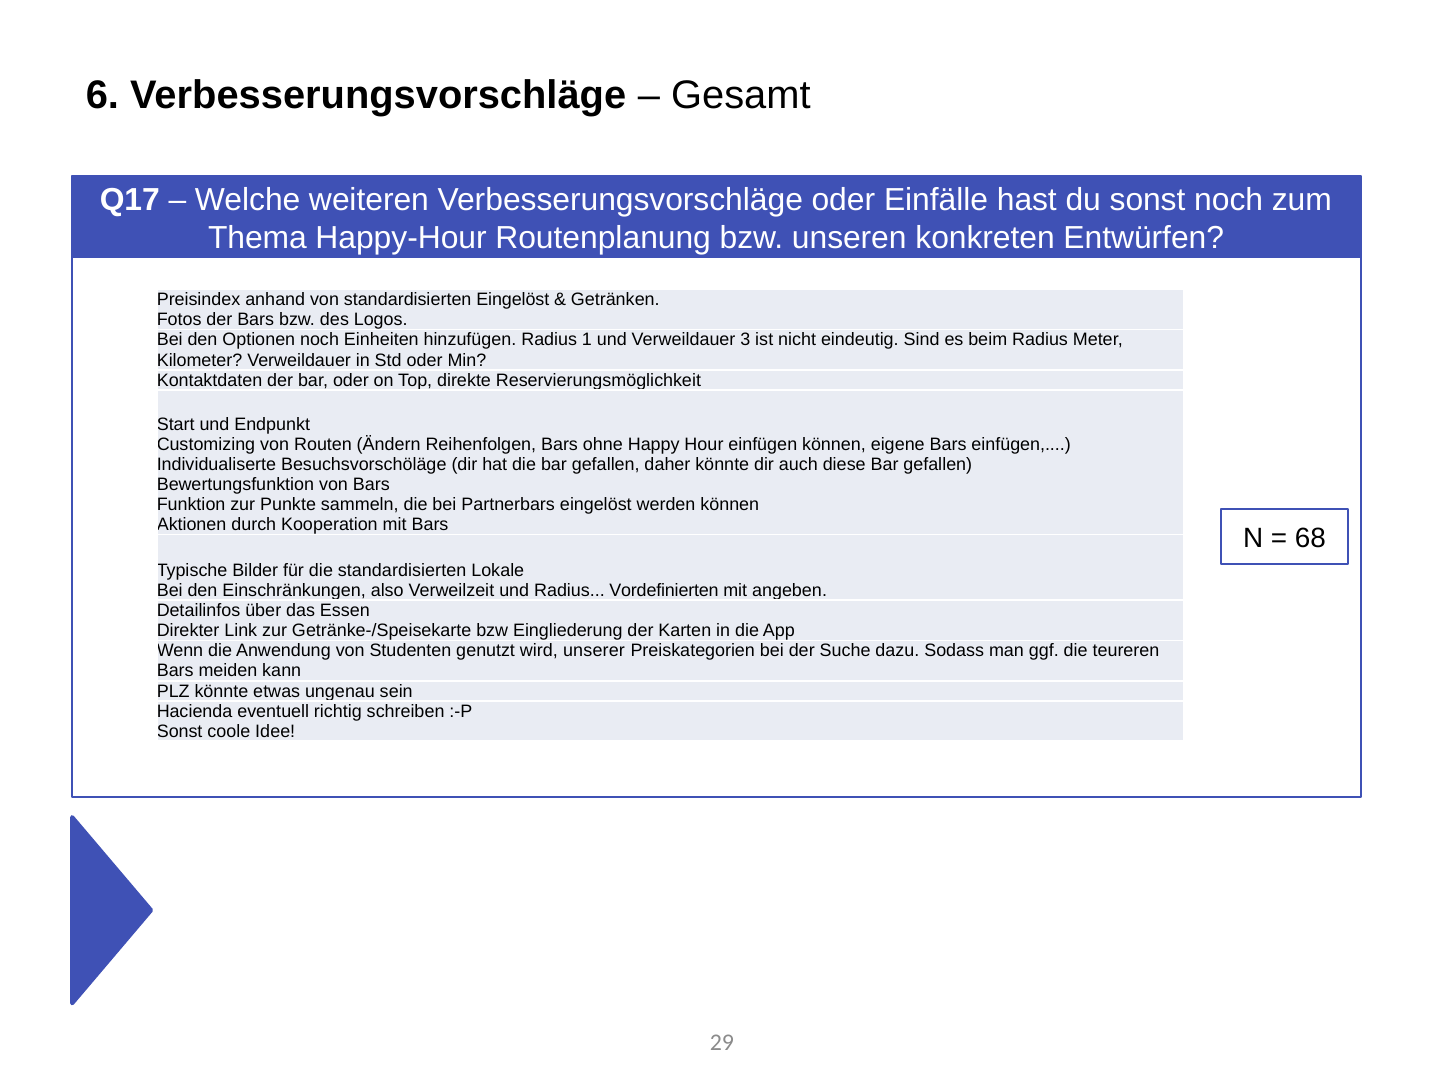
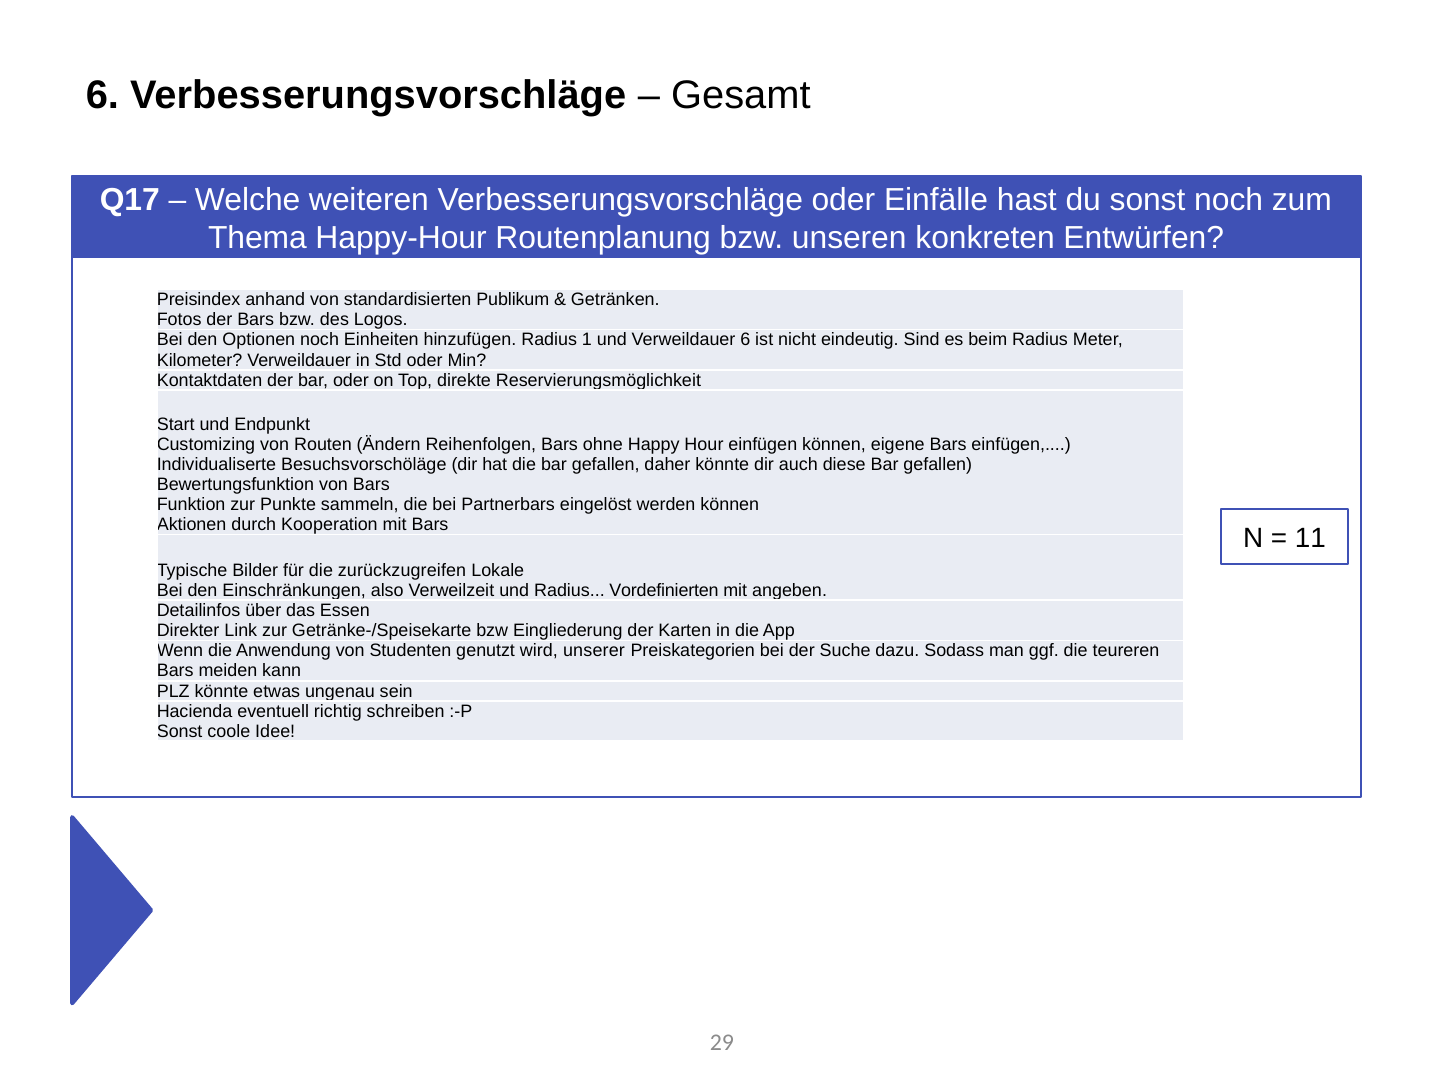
standardisierten Eingelöst: Eingelöst -> Publikum
Verweildauer 3: 3 -> 6
68: 68 -> 11
die standardisierten: standardisierten -> zurückzugreifen
